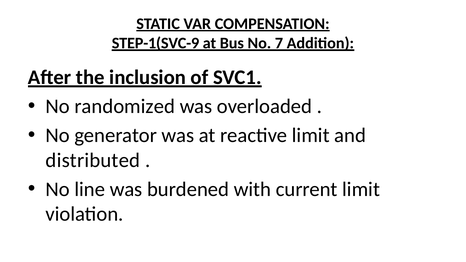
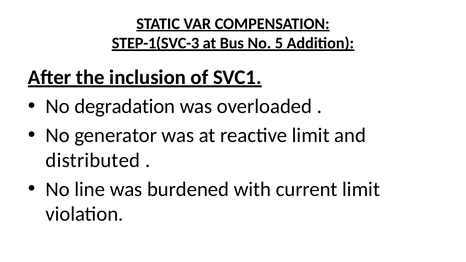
STEP-1(SVC-9: STEP-1(SVC-9 -> STEP-1(SVC-3
7: 7 -> 5
randomized: randomized -> degradation
